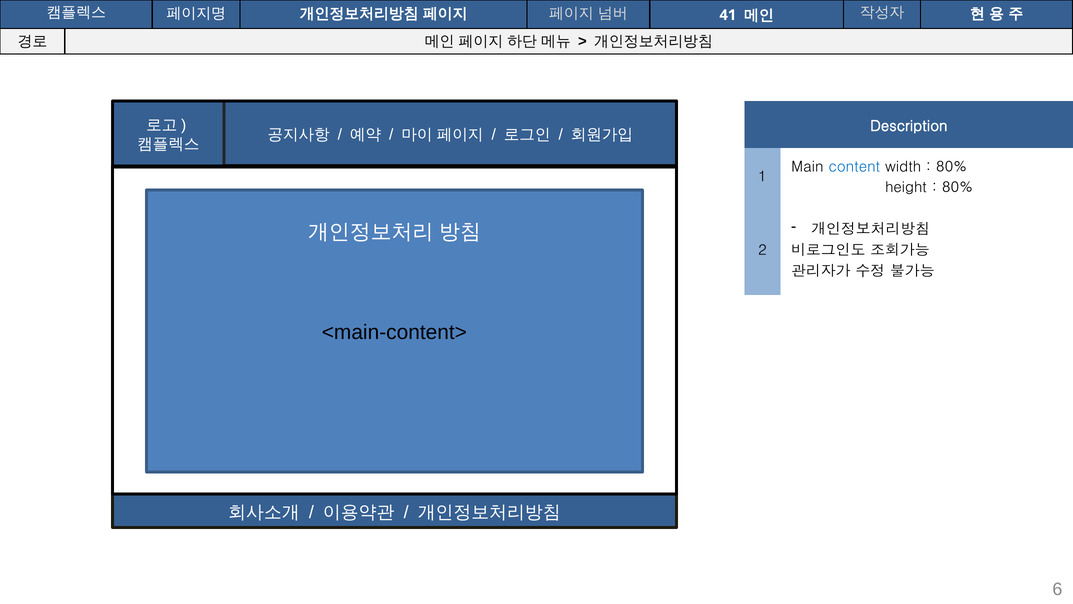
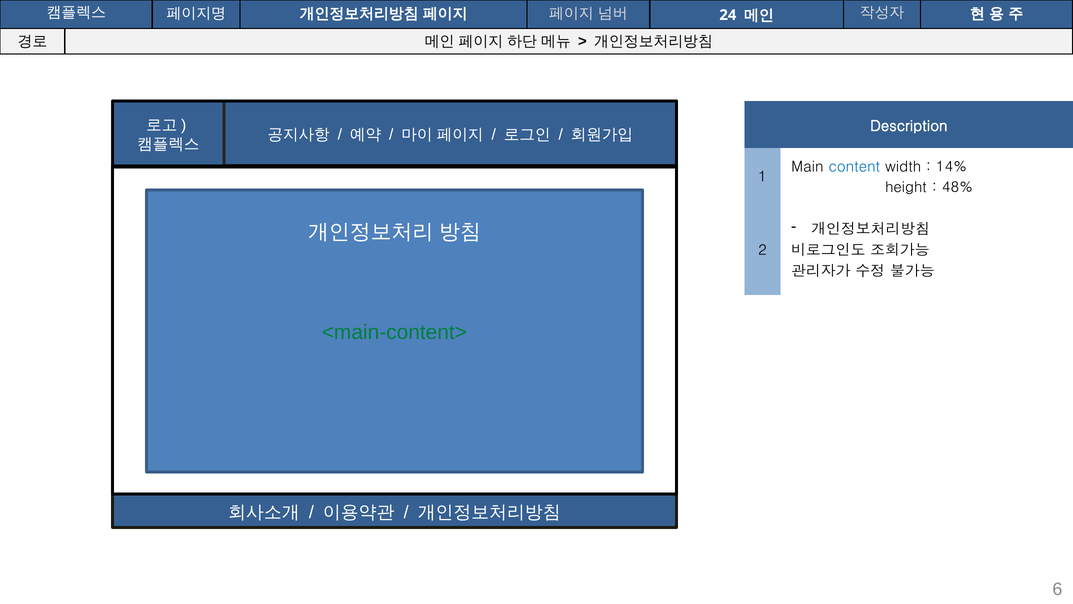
41: 41 -> 24
80% at (951, 166): 80% -> 14%
80% at (957, 187): 80% -> 48%
<main-content> colour: black -> green
